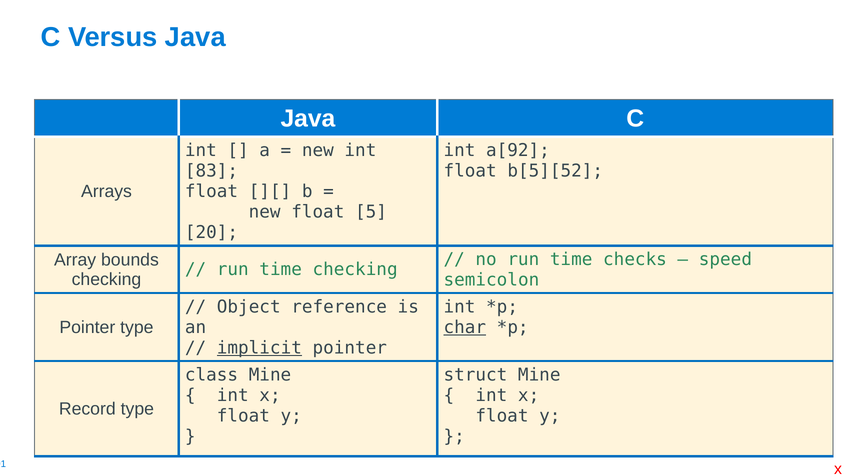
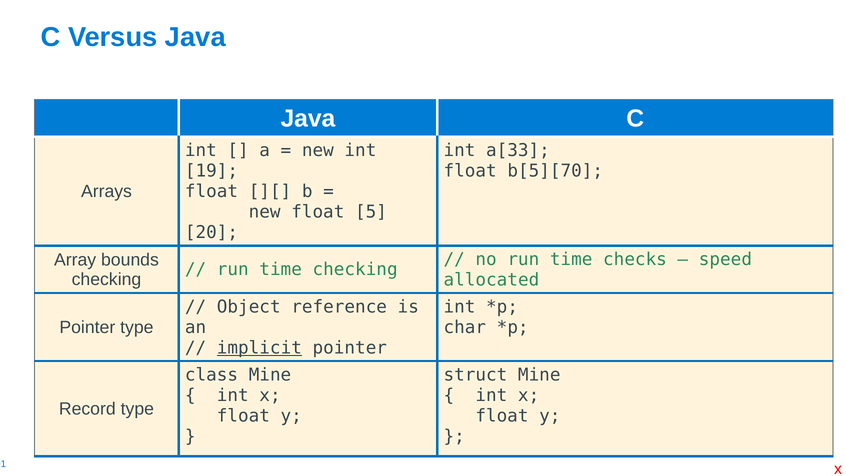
a[92: a[92 -> a[33
83: 83 -> 19
b[5][52: b[5][52 -> b[5][70
semicolon: semicolon -> allocated
char underline: present -> none
